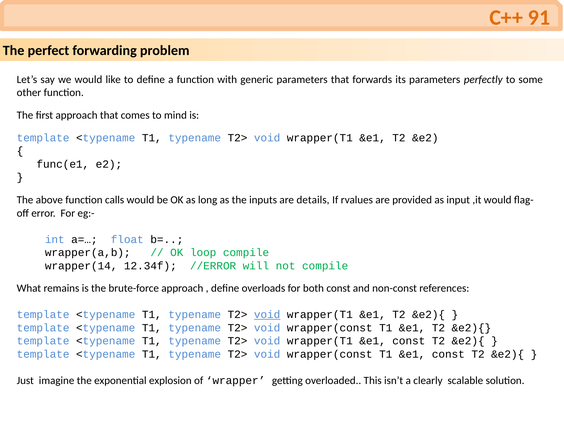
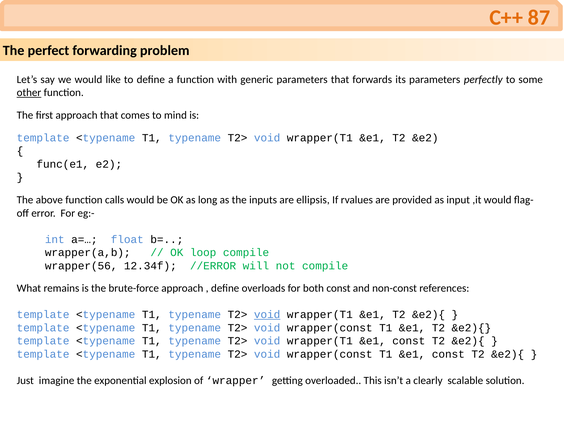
91: 91 -> 87
other underline: none -> present
details: details -> ellipsis
wrapper(14: wrapper(14 -> wrapper(56
